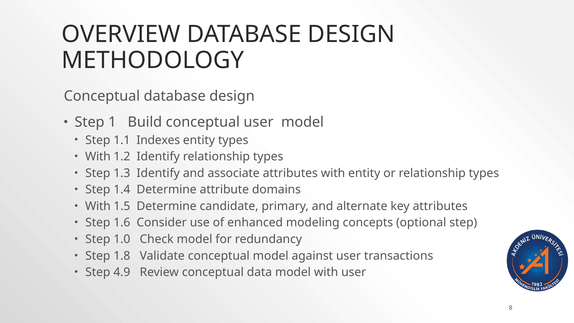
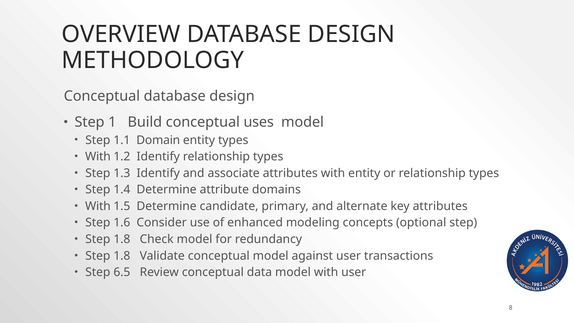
conceptual user: user -> uses
Indexes: Indexes -> Domain
1.0 at (122, 239): 1.0 -> 1.8
4.9: 4.9 -> 6.5
